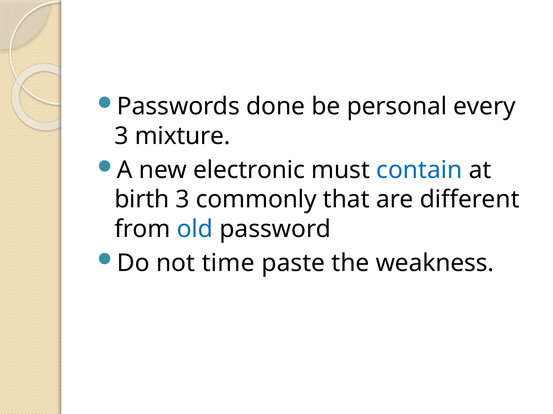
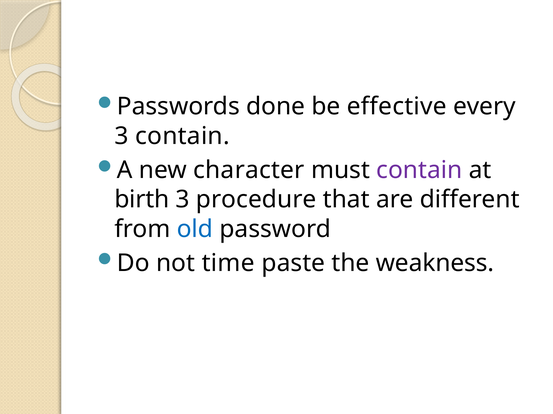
personal: personal -> effective
3 mixture: mixture -> contain
electronic: electronic -> character
contain at (419, 170) colour: blue -> purple
commonly: commonly -> procedure
